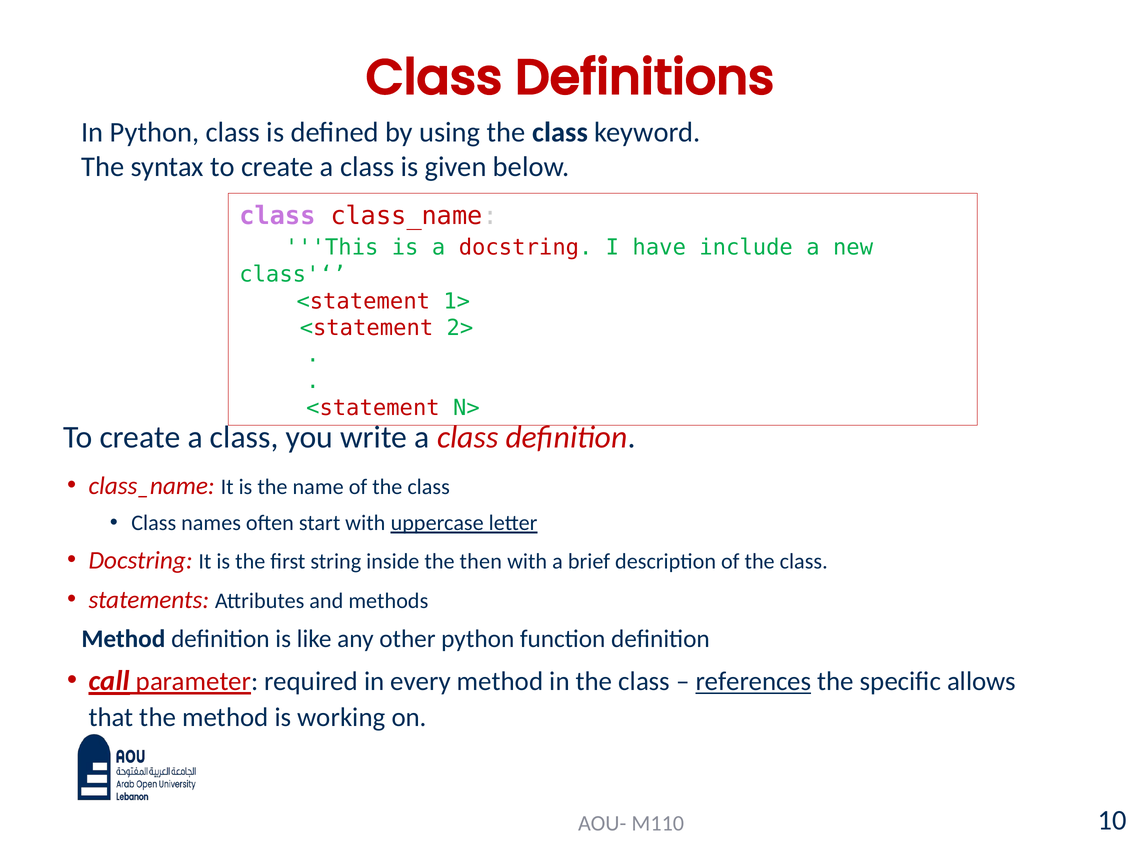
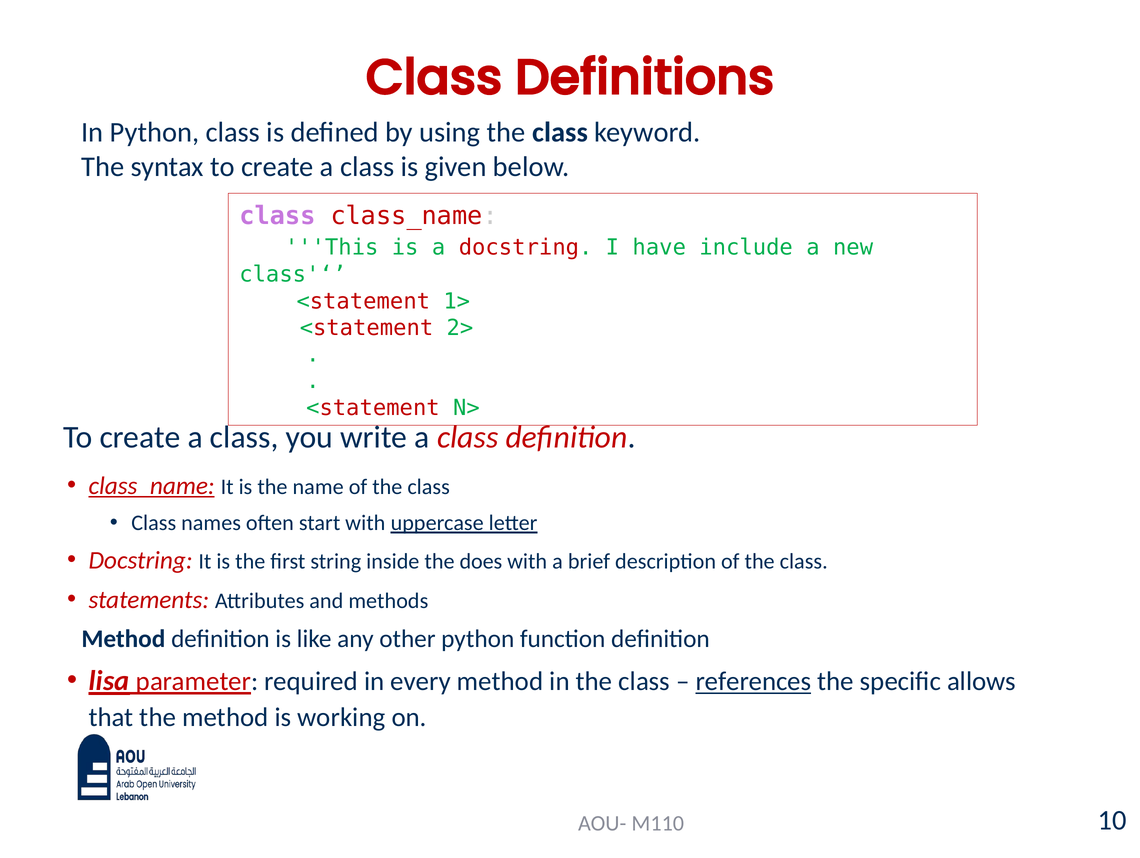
class_name at (152, 485) underline: none -> present
then: then -> does
call: call -> lisa
